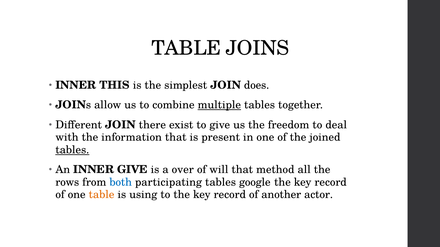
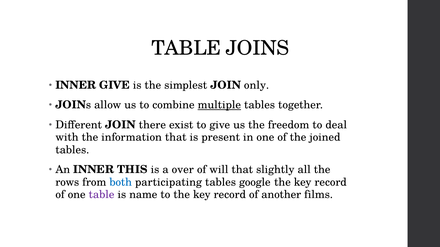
INNER THIS: THIS -> GIVE
does: does -> only
tables at (72, 150) underline: present -> none
INNER GIVE: GIVE -> THIS
method: method -> slightly
table at (102, 195) colour: orange -> purple
using: using -> name
actor: actor -> films
